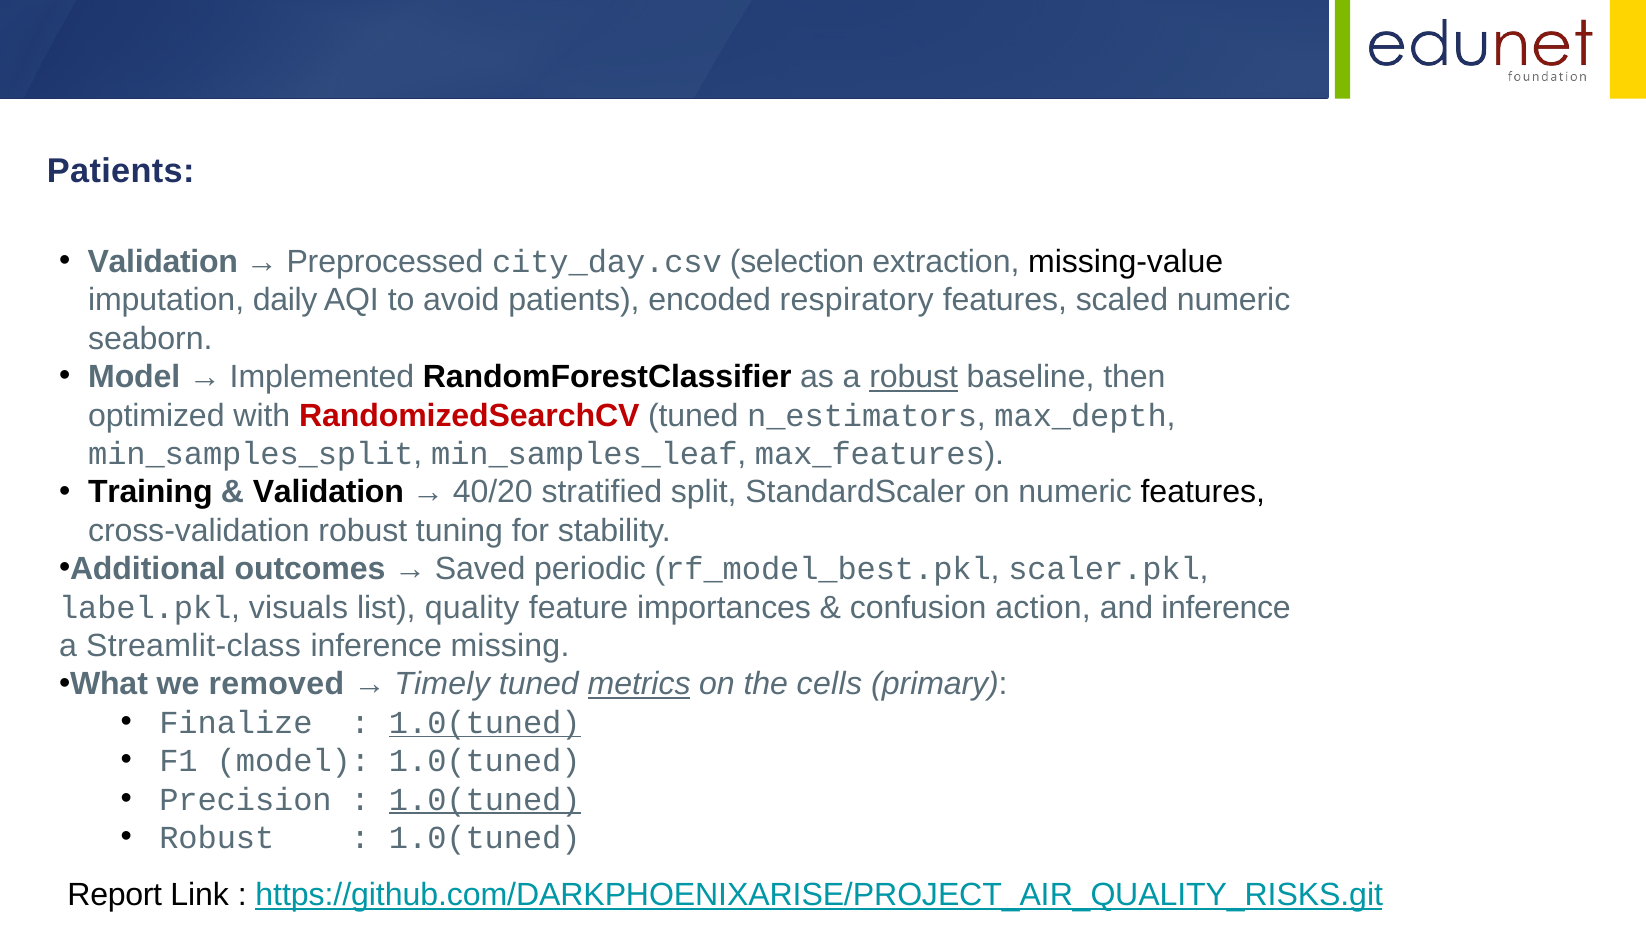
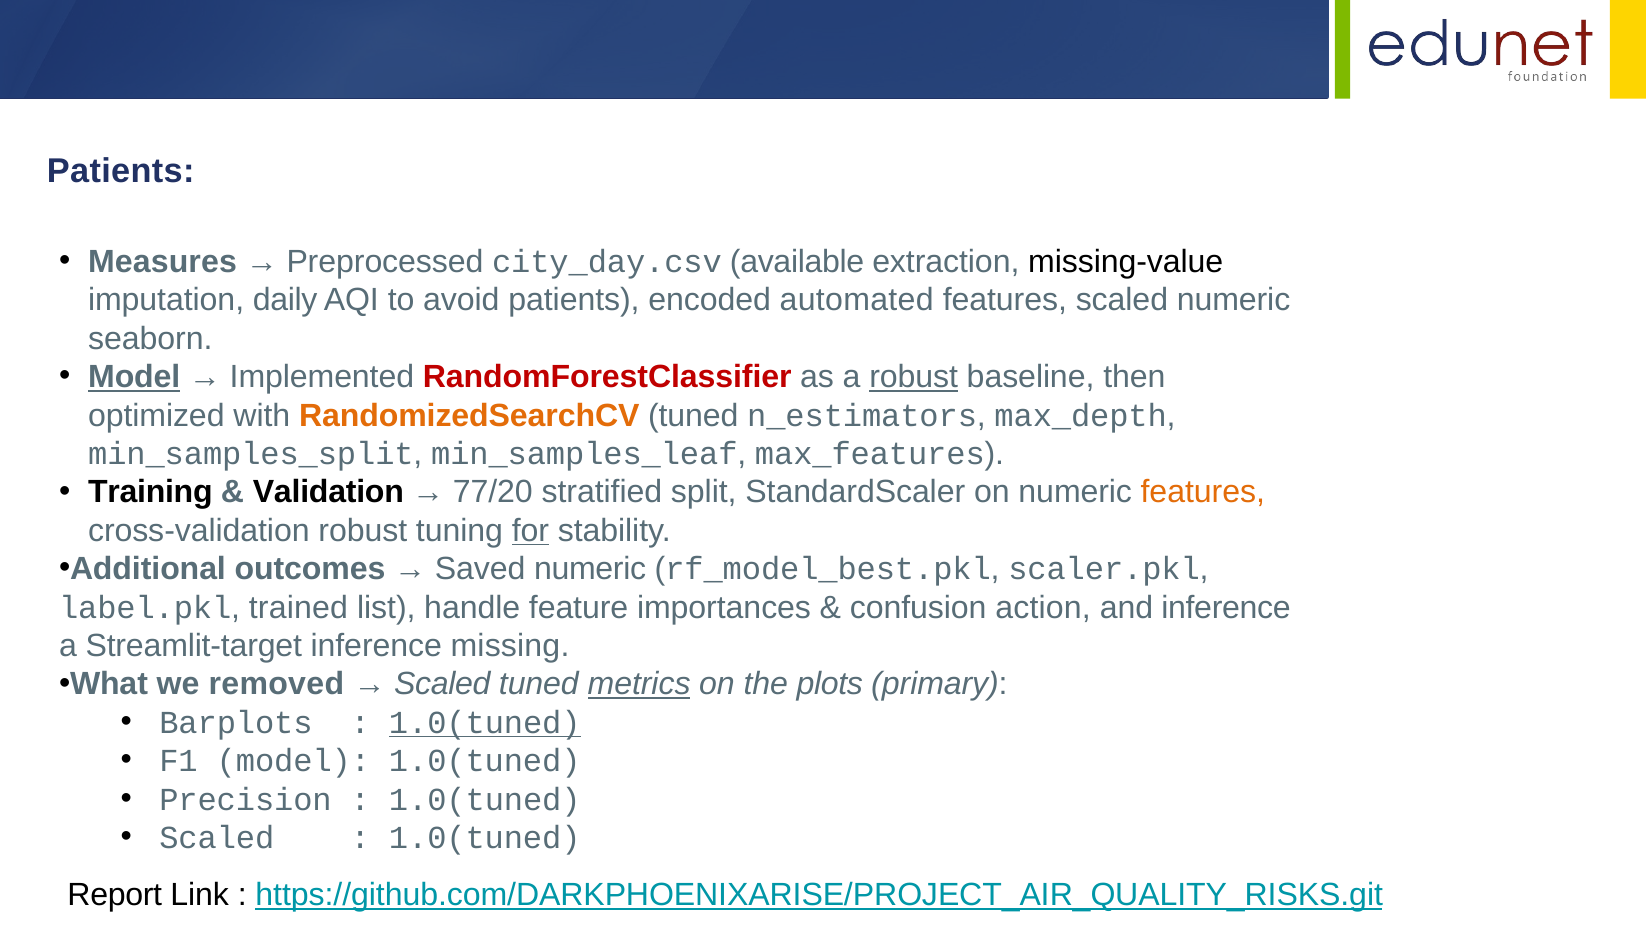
Validation at (163, 262): Validation -> Measures
selection: selection -> available
respiratory: respiratory -> automated
Model at (134, 377) underline: none -> present
RandomForestClassifier colour: black -> red
RandomizedSearchCV colour: red -> orange
40/20: 40/20 -> 77/20
features at (1203, 492) colour: black -> orange
for underline: none -> present
Saved periodic: periodic -> numeric
visuals: visuals -> trained
quality: quality -> handle
Streamlit-class: Streamlit-class -> Streamlit-target
Timely at (442, 684): Timely -> Scaled
cells: cells -> plots
Finalize: Finalize -> Barplots
1.0(tuned at (485, 799) underline: present -> none
Robust at (217, 838): Robust -> Scaled
